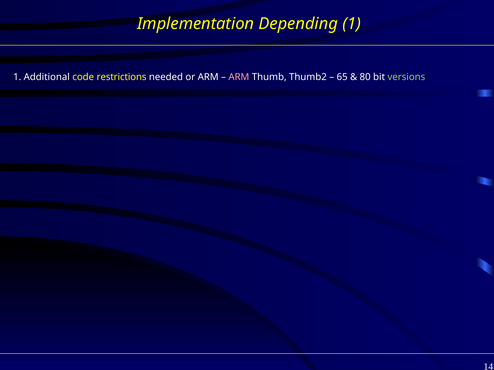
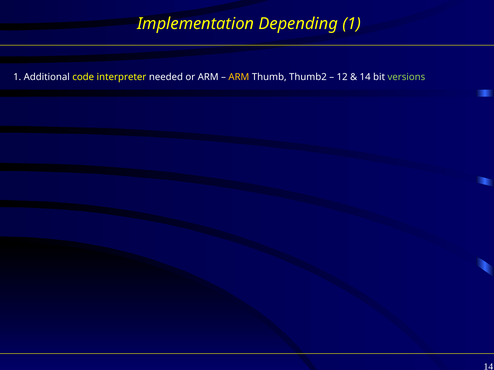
restrictions: restrictions -> interpreter
ARM at (239, 77) colour: pink -> yellow
65: 65 -> 12
80 at (365, 77): 80 -> 14
